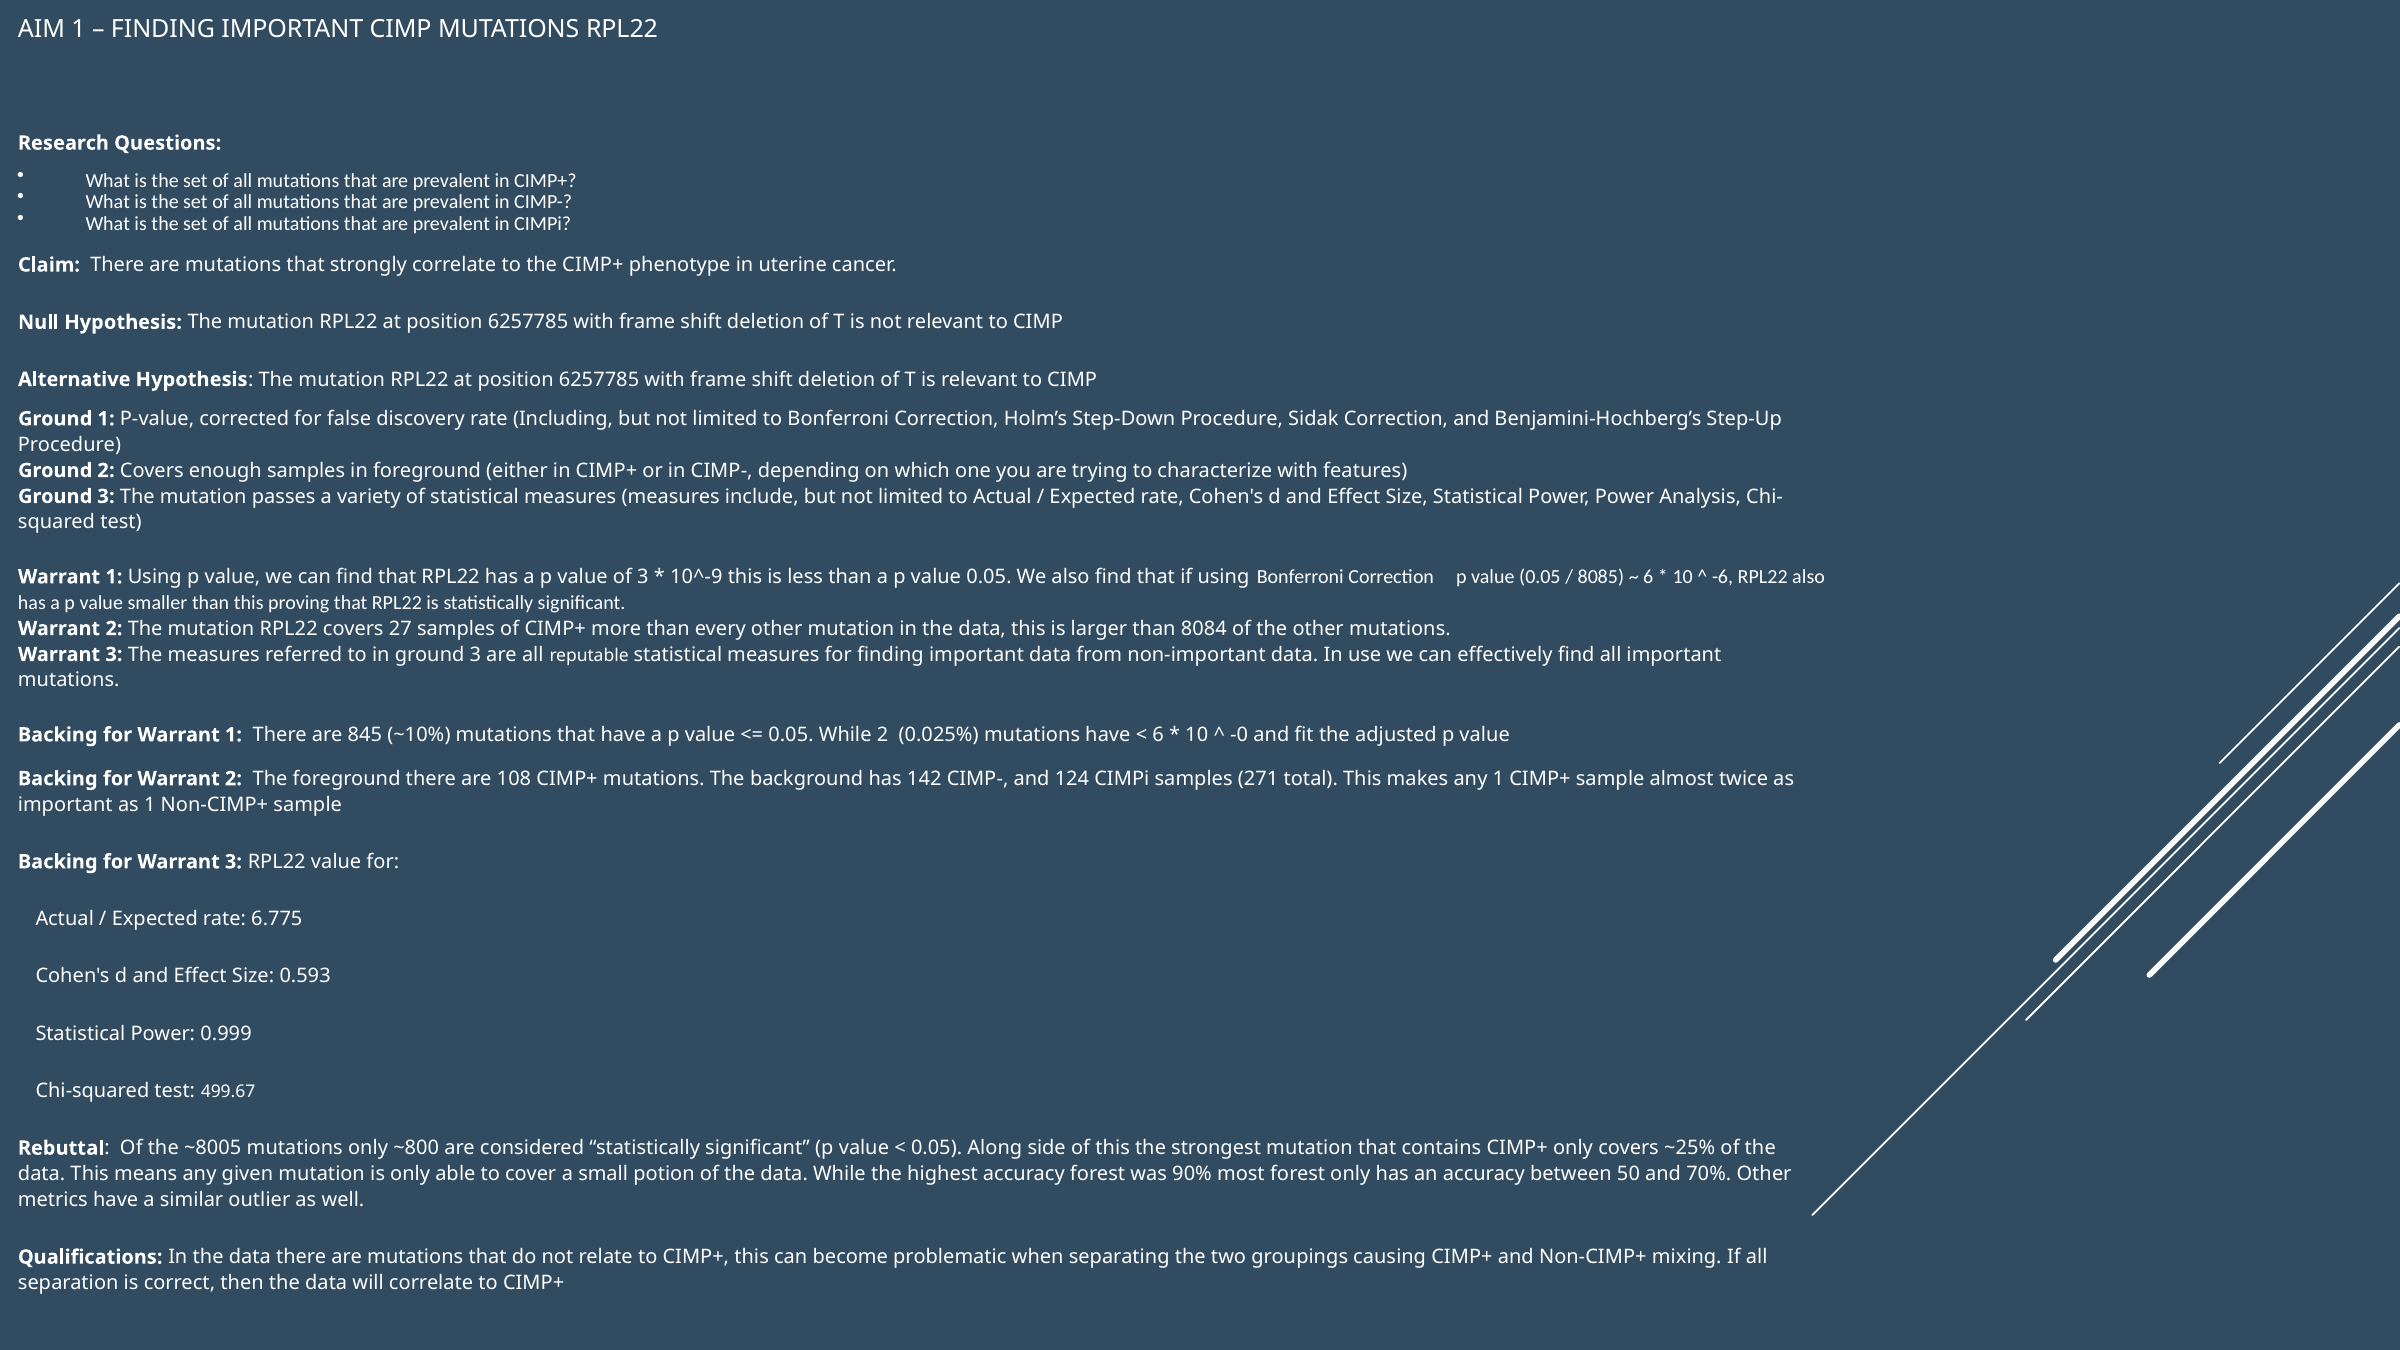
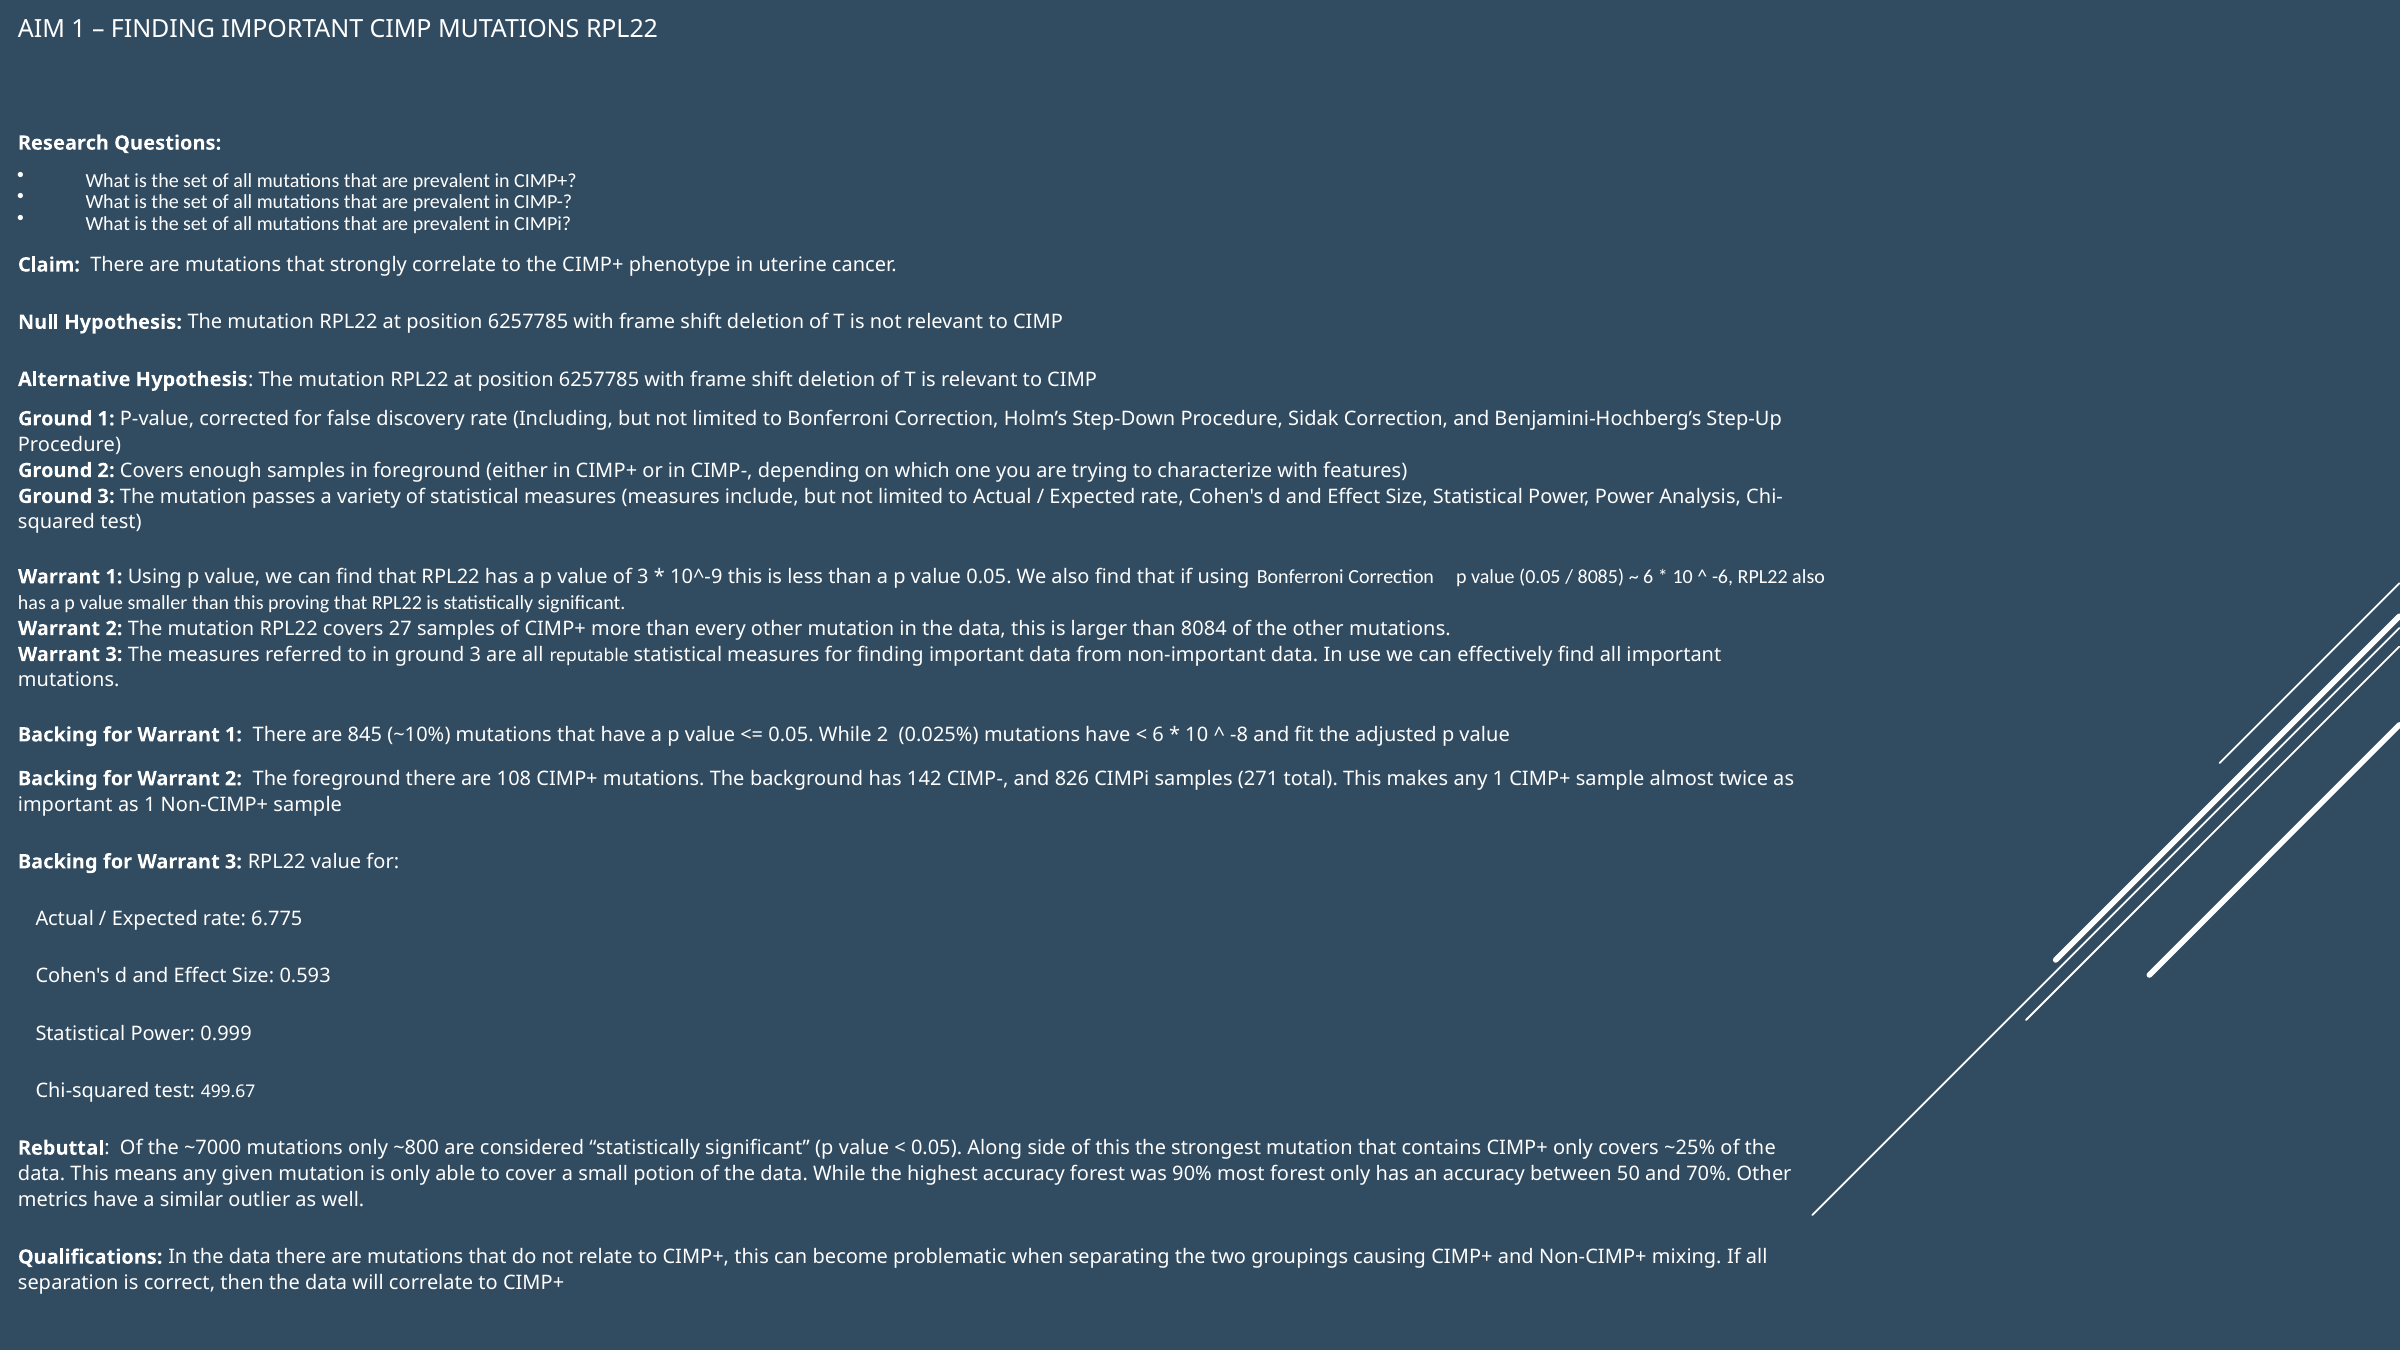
-0: -0 -> -8
124: 124 -> 826
~8005: ~8005 -> ~7000
